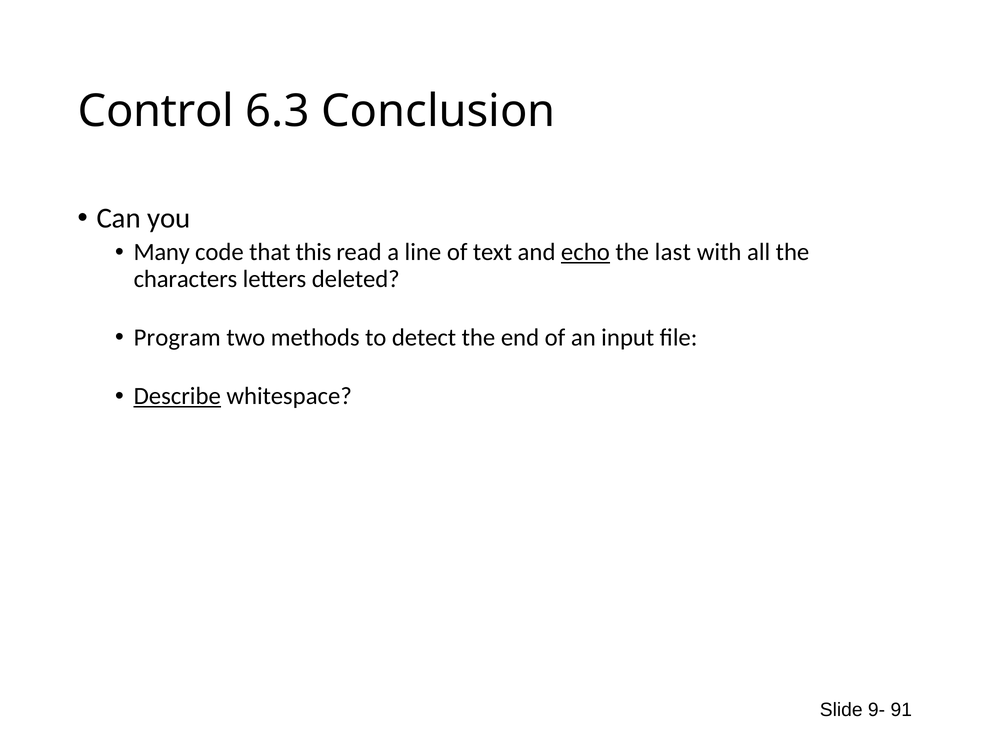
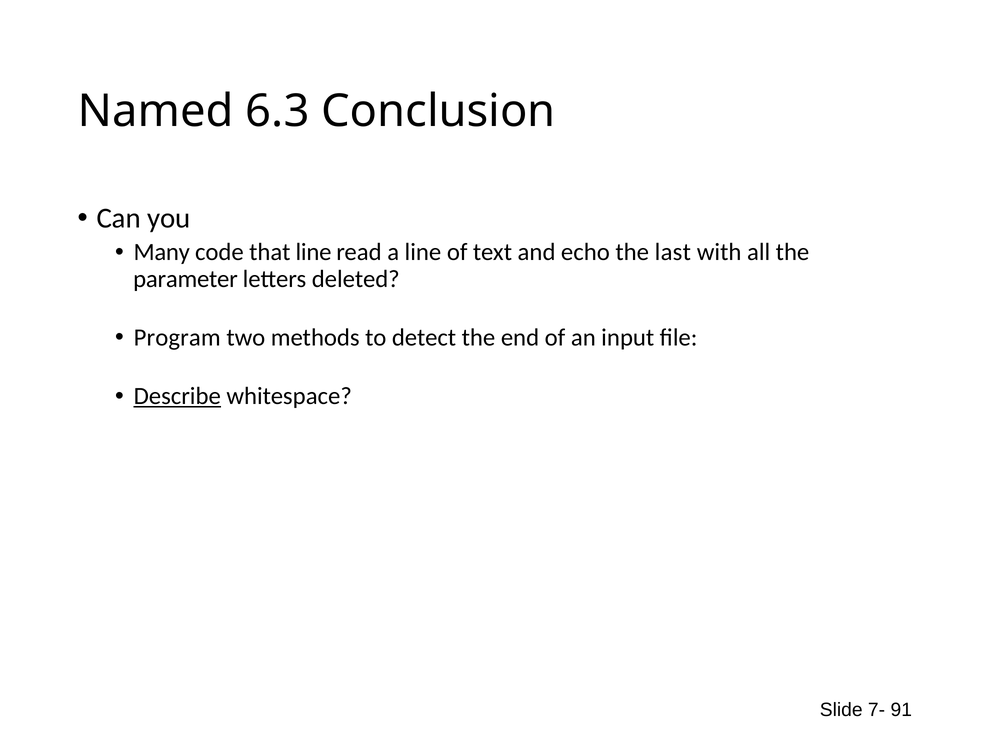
Control: Control -> Named
that this: this -> line
echo underline: present -> none
characters: characters -> parameter
9-: 9- -> 7-
